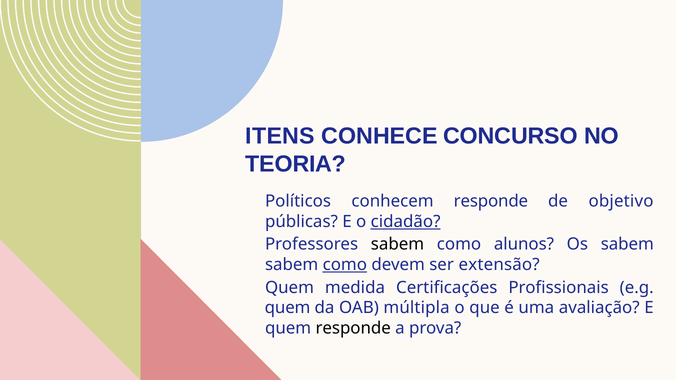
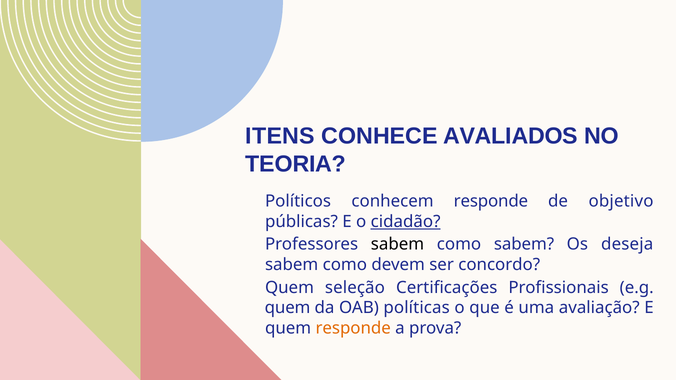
CONCURSO: CONCURSO -> AVALIADOS
como alunos: alunos -> sabem
Os sabem: sabem -> deseja
como at (345, 265) underline: present -> none
extensão: extensão -> concordo
medida: medida -> seleção
múltipla: múltipla -> políticas
responde at (353, 328) colour: black -> orange
